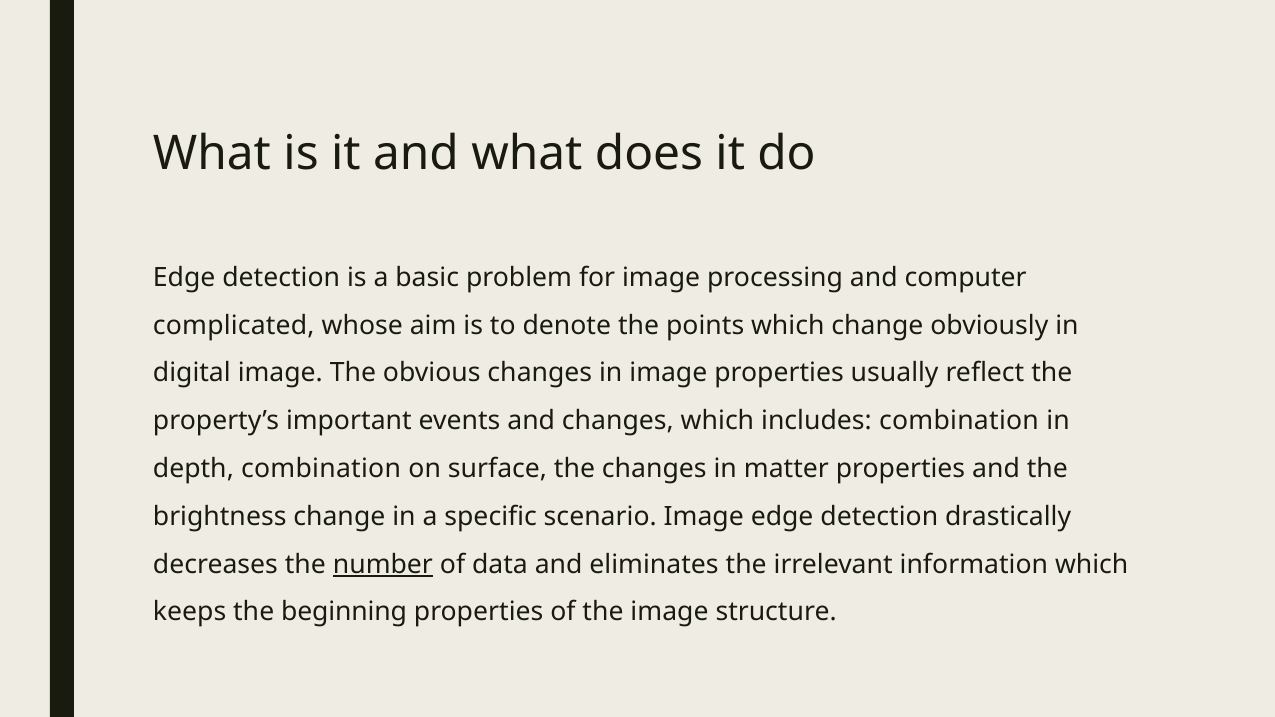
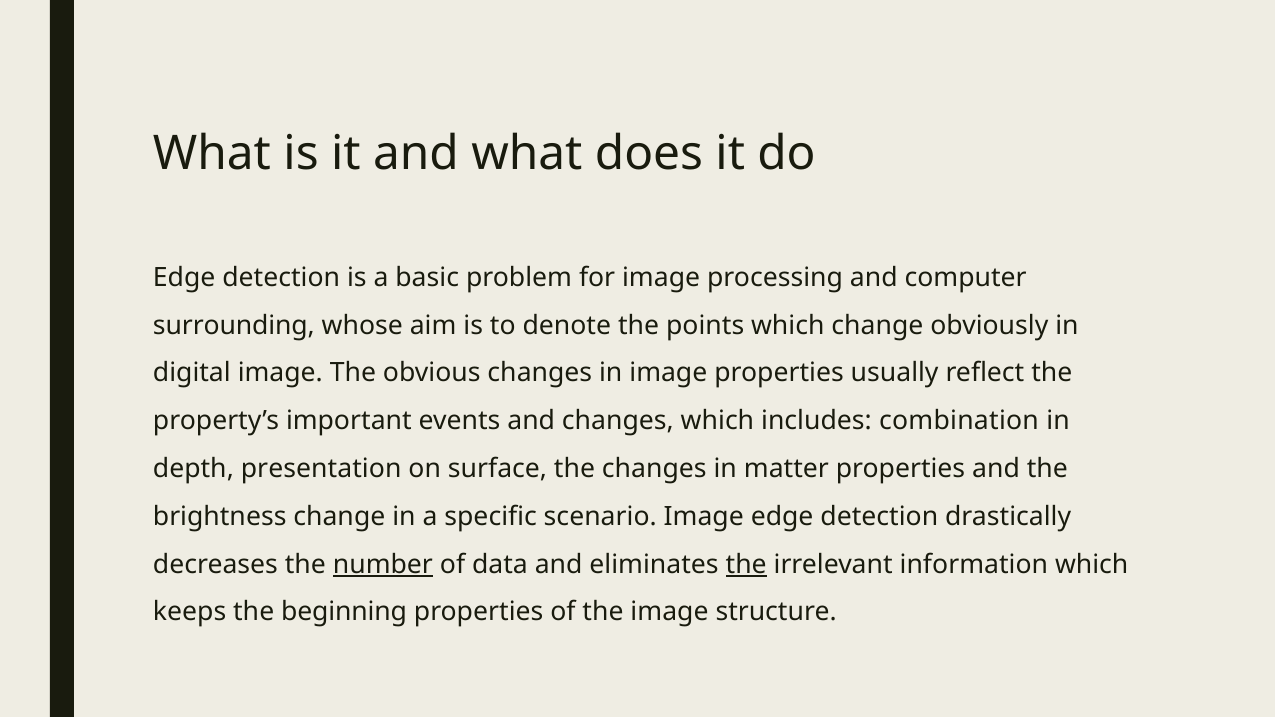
complicated: complicated -> surrounding
depth combination: combination -> presentation
the at (746, 564) underline: none -> present
